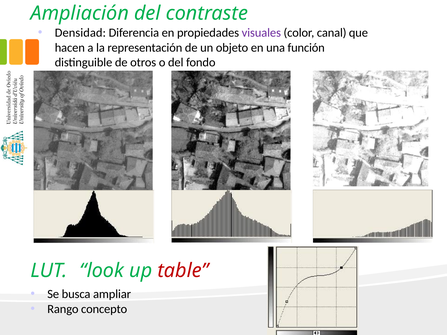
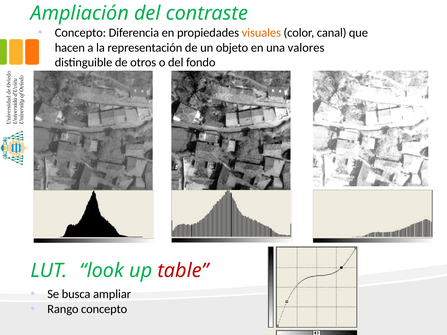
Densidad at (80, 33): Densidad -> Concepto
visuales colour: purple -> orange
función: función -> valores
